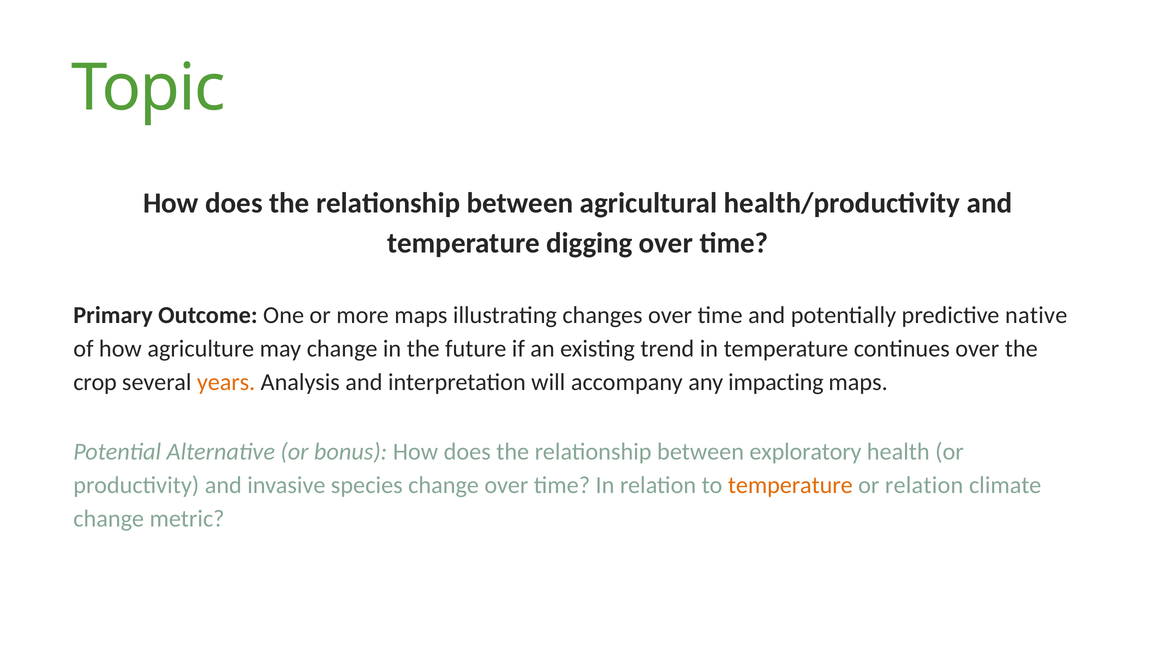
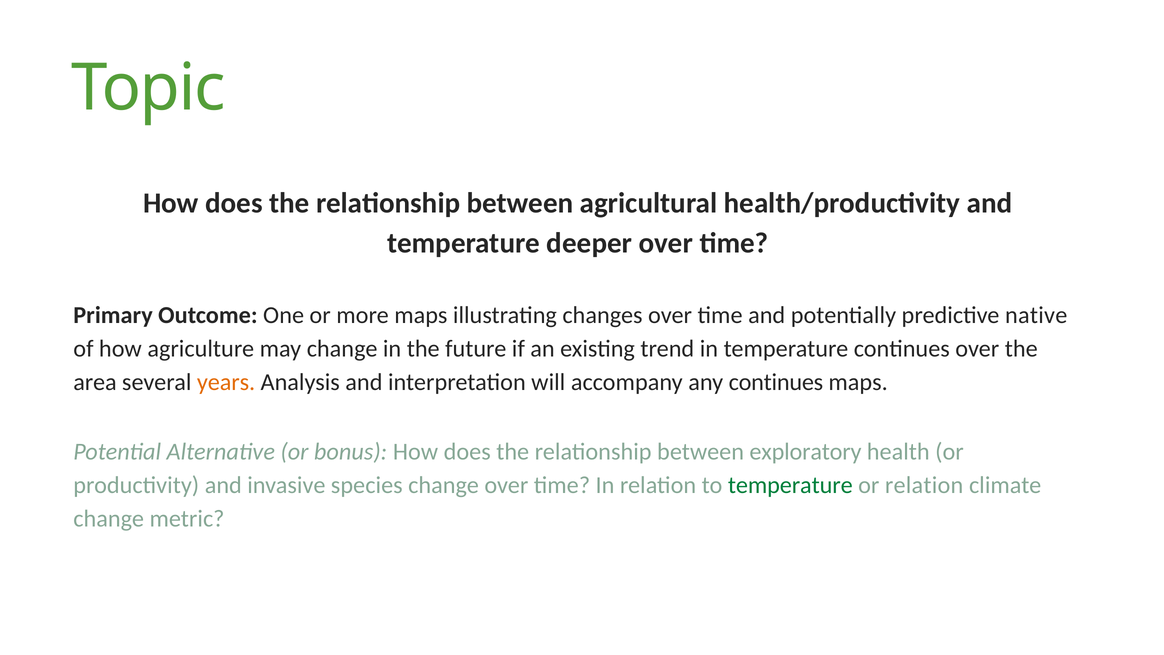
digging: digging -> deeper
crop: crop -> area
any impacting: impacting -> continues
temperature at (790, 485) colour: orange -> green
